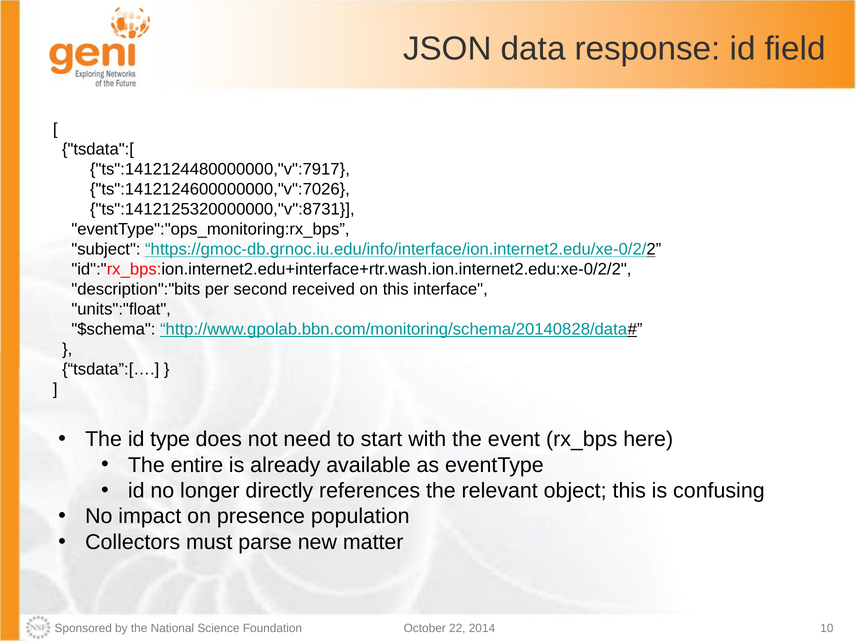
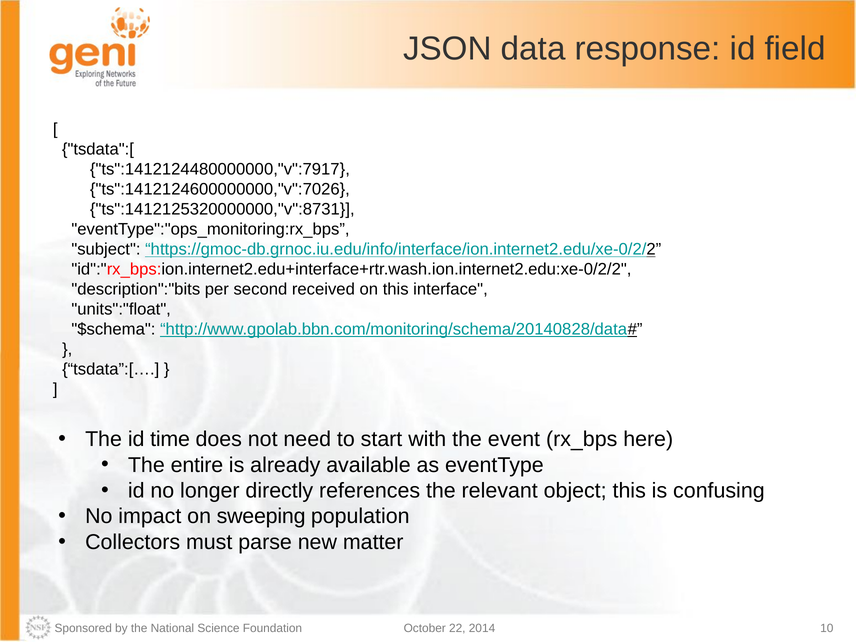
type: type -> time
presence: presence -> sweeping
